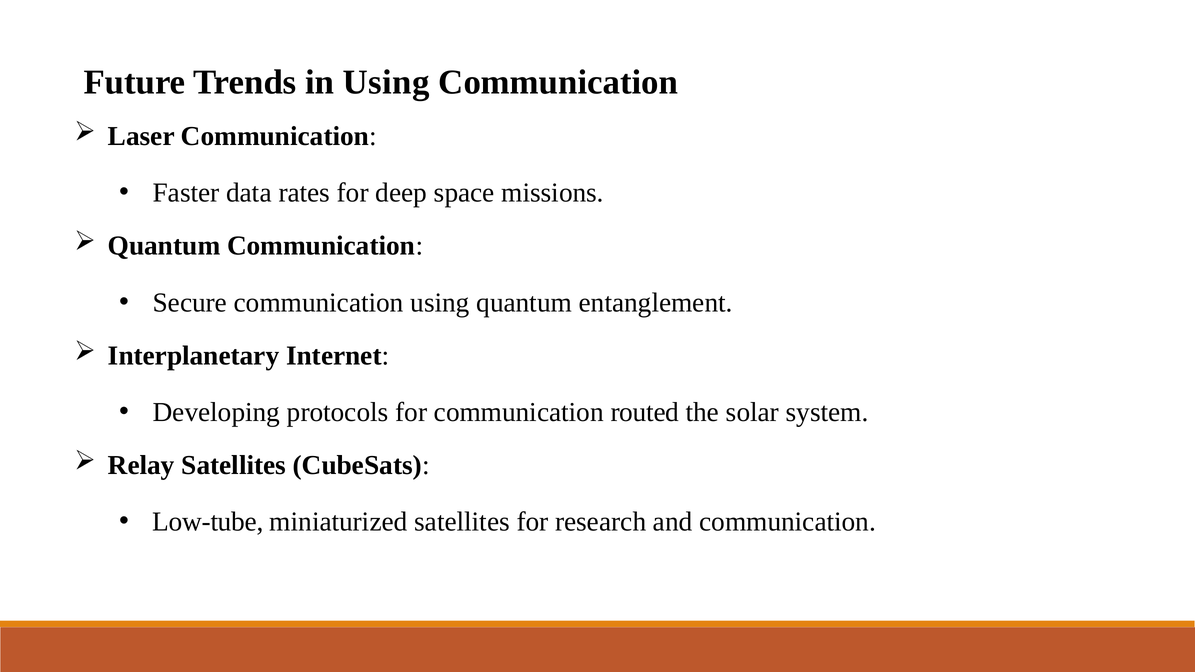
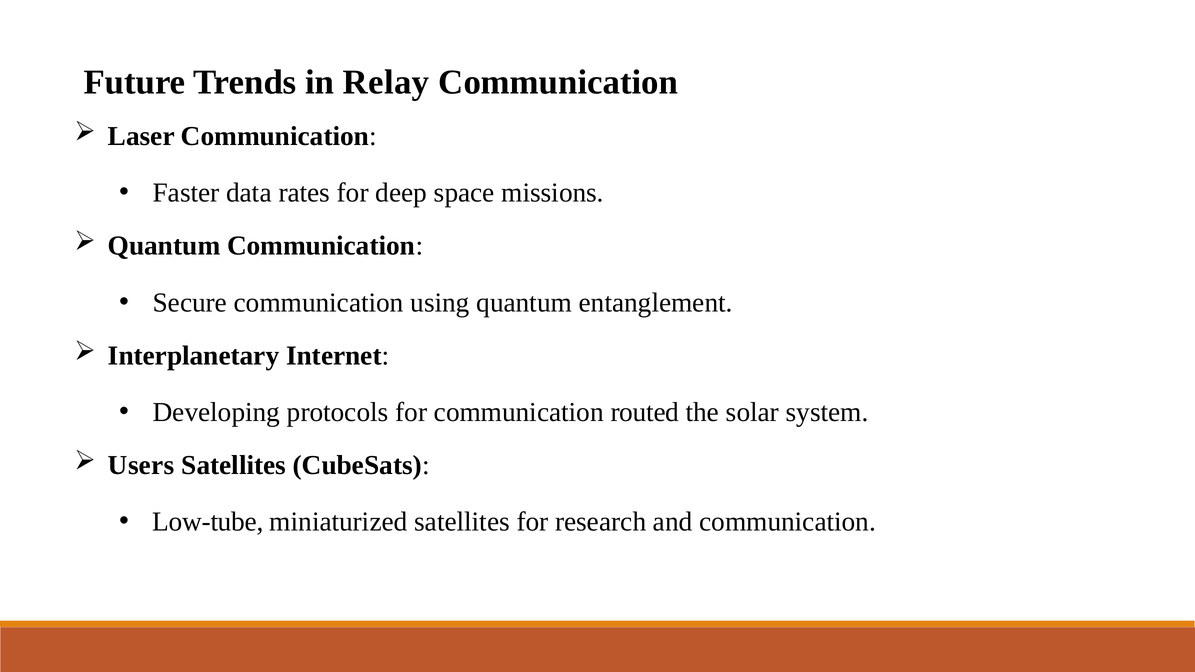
in Using: Using -> Relay
Relay: Relay -> Users
